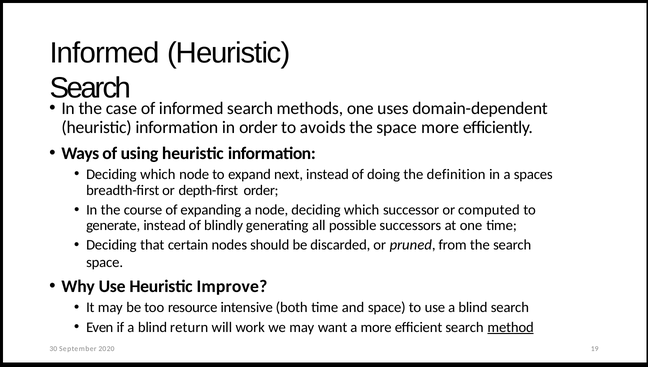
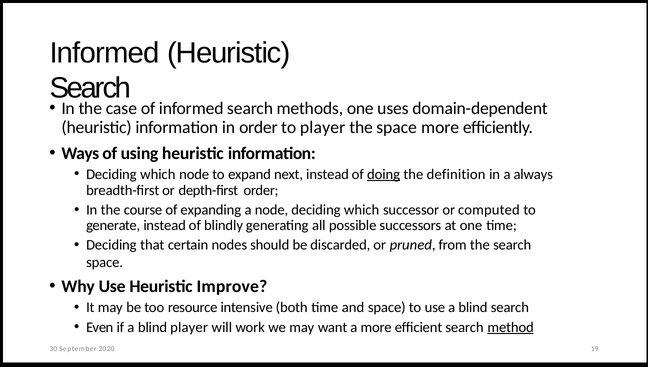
to avoids: avoids -> player
doing underline: none -> present
spaces: spaces -> always
blind return: return -> player
